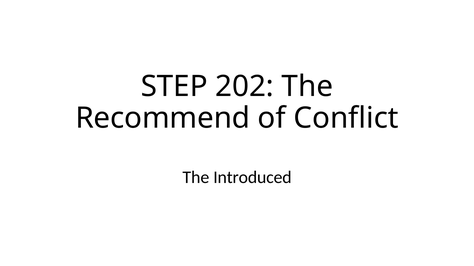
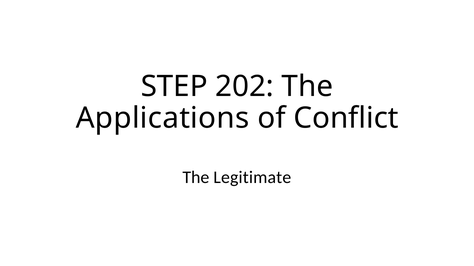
Recommend: Recommend -> Applications
Introduced: Introduced -> Legitimate
